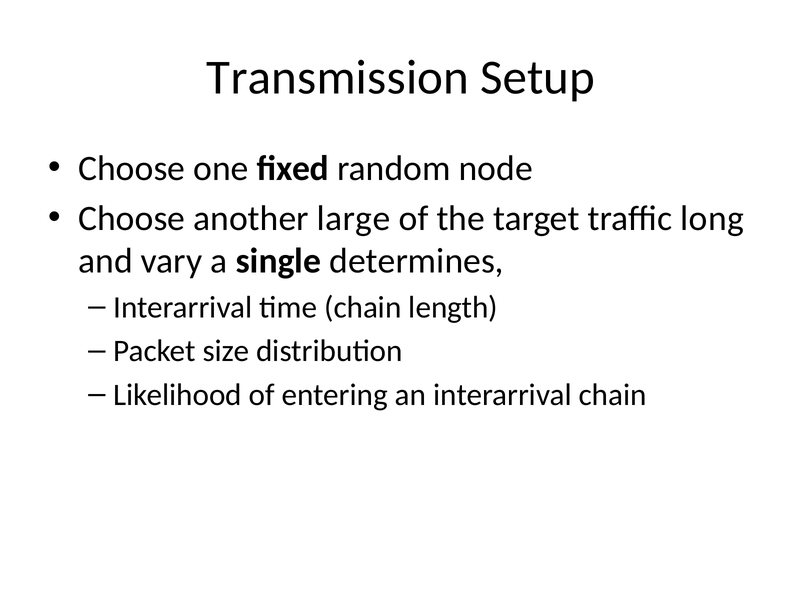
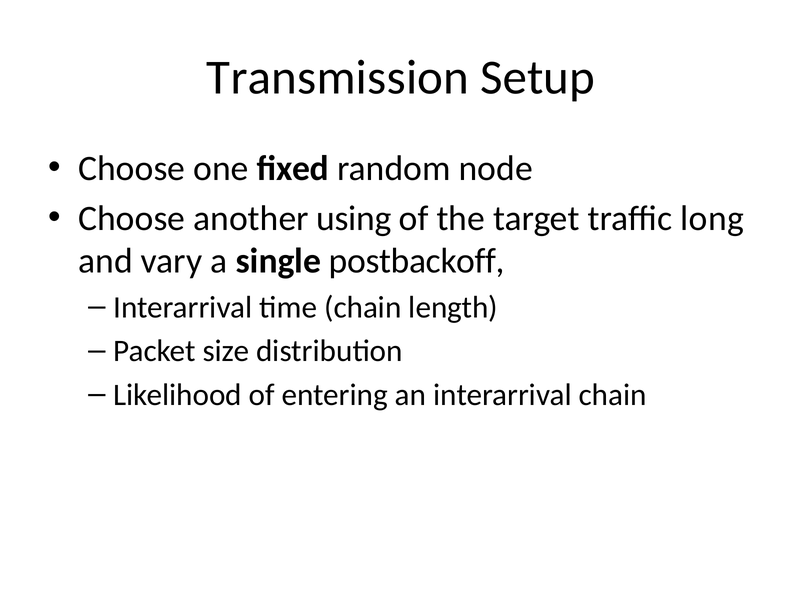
large: large -> using
determines: determines -> postbackoff
